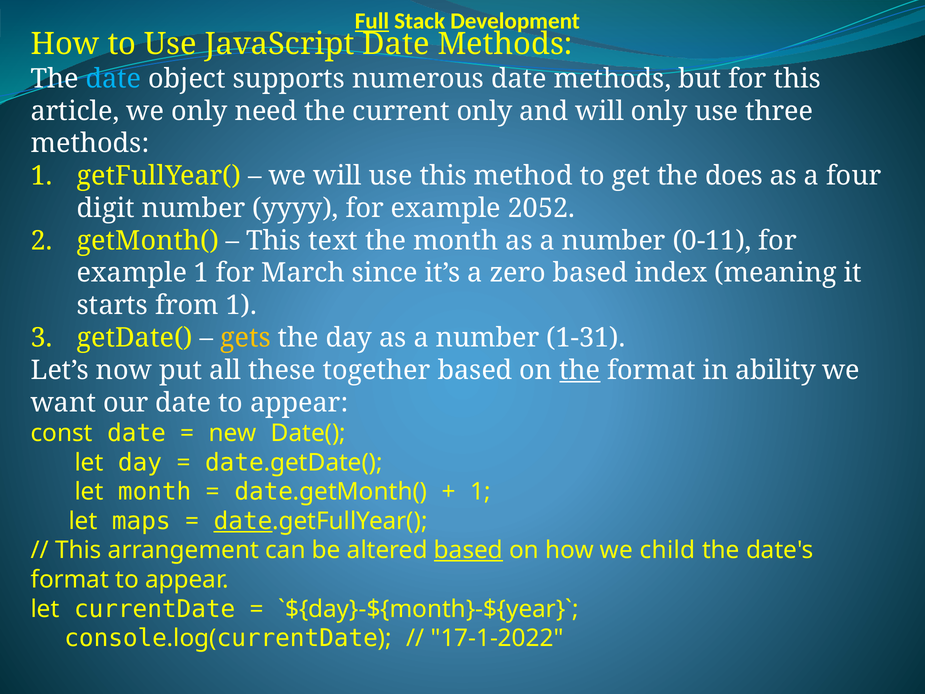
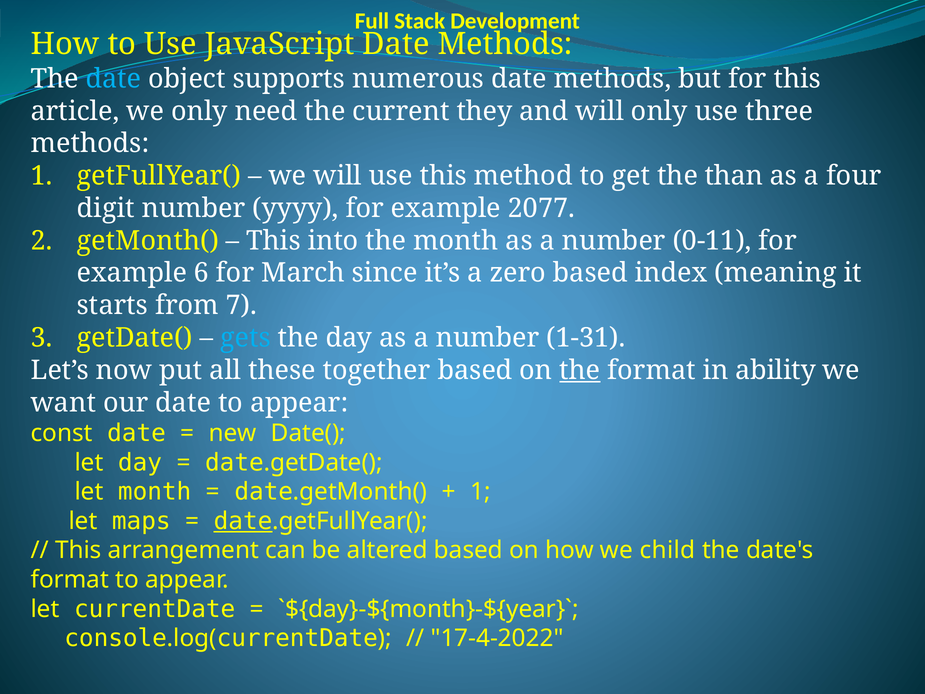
Full underline: present -> none
current only: only -> they
does: does -> than
2052: 2052 -> 2077
text: text -> into
example 1: 1 -> 6
from 1: 1 -> 7
gets colour: yellow -> light blue
based at (468, 550) underline: present -> none
17-1-2022: 17-1-2022 -> 17-4-2022
